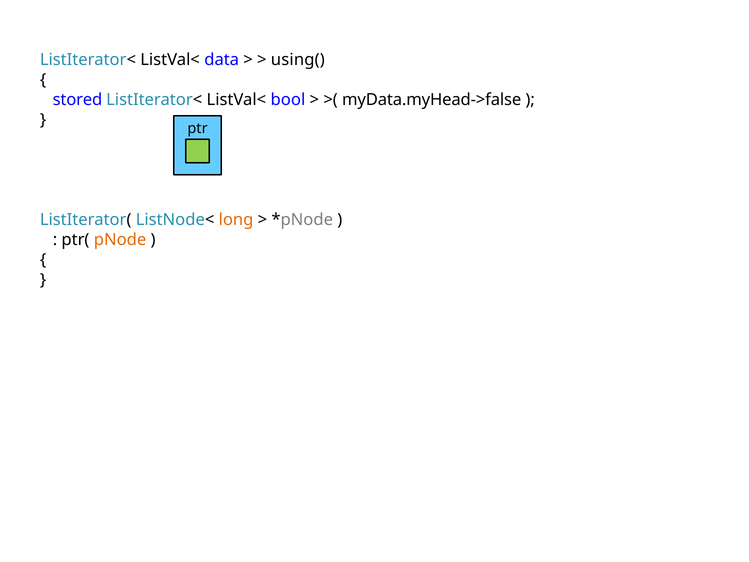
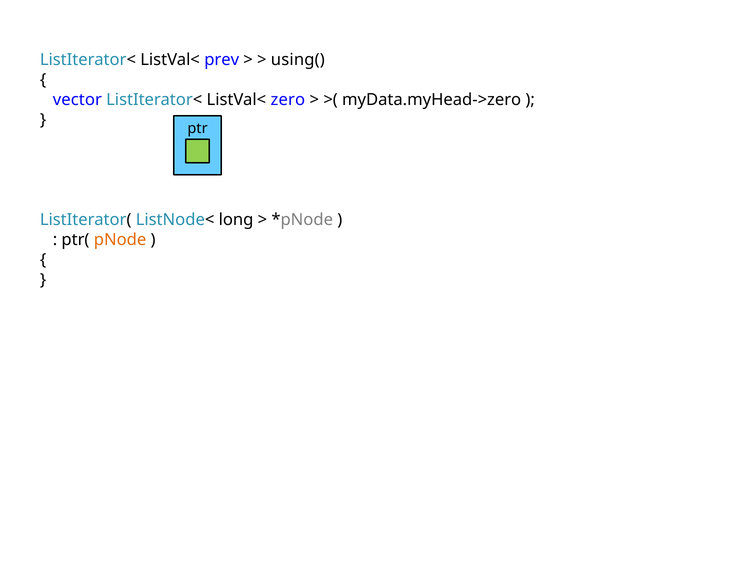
data: data -> prev
stored: stored -> vector
bool: bool -> zero
myData.myHead->false: myData.myHead->false -> myData.myHead->zero
long colour: orange -> black
